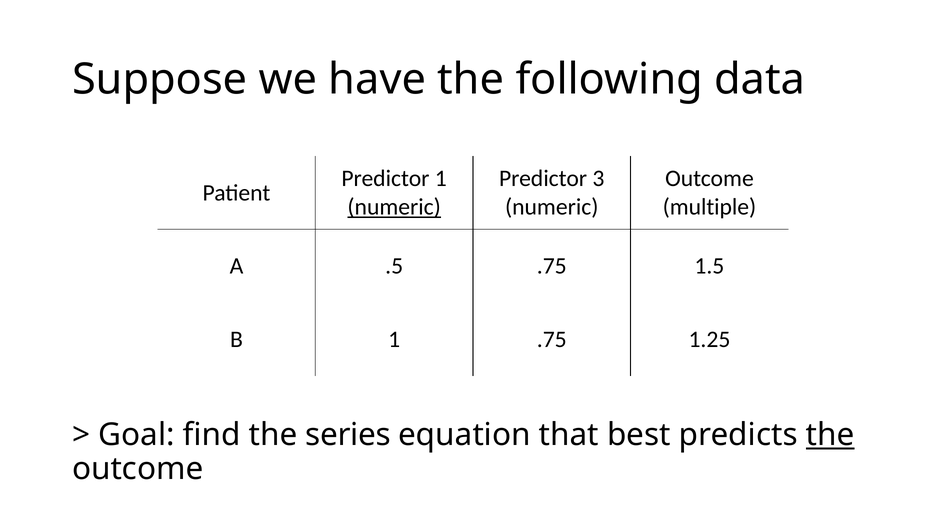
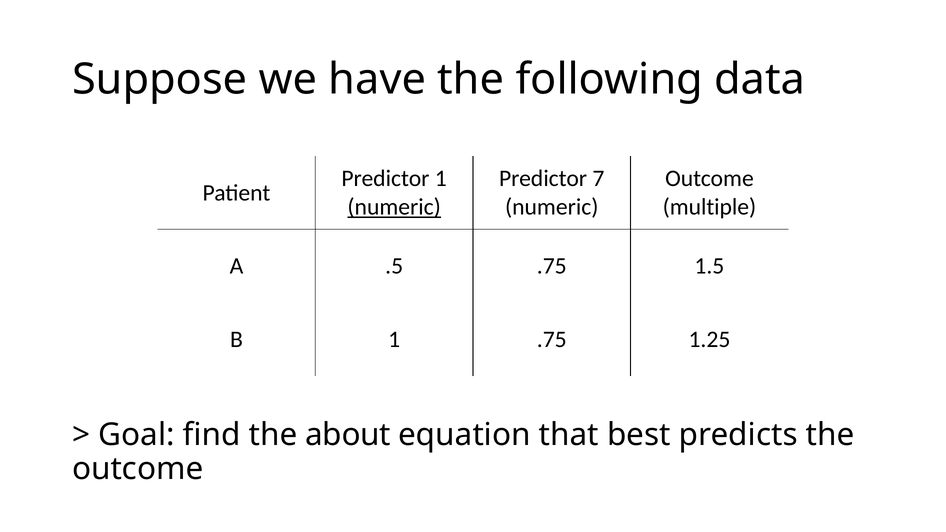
3: 3 -> 7
series: series -> about
the at (830, 435) underline: present -> none
